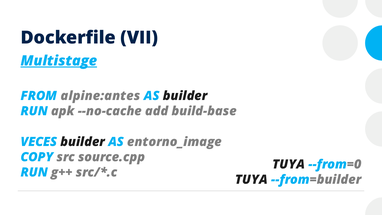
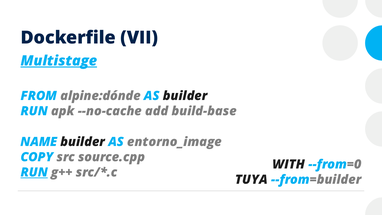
alpine:antes: alpine:antes -> alpine:dónde
VECES: VECES -> NAME
TUYA at (289, 164): TUYA -> WITH
RUN at (34, 172) underline: none -> present
